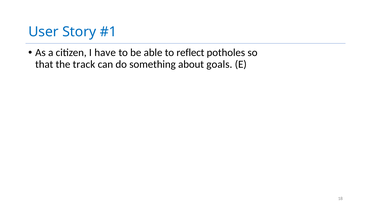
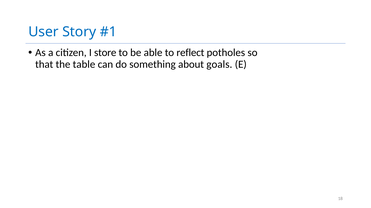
have: have -> store
track: track -> table
